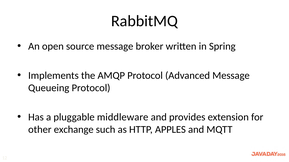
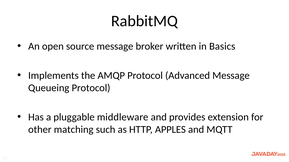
Spring: Spring -> Basics
exchange: exchange -> matching
